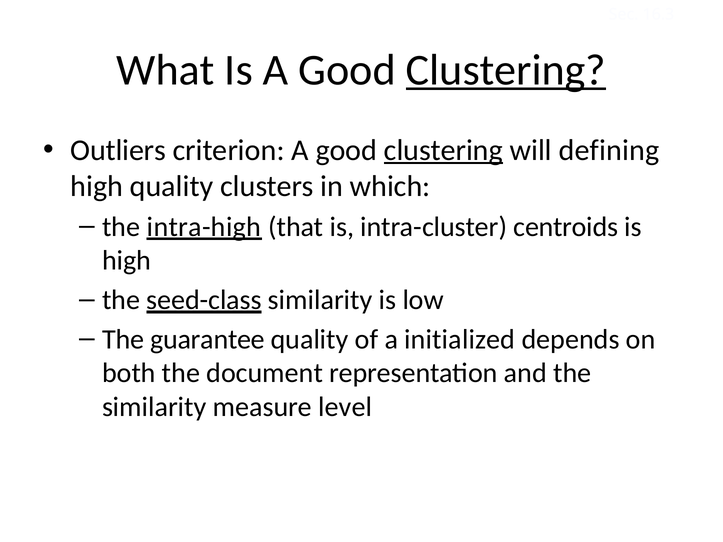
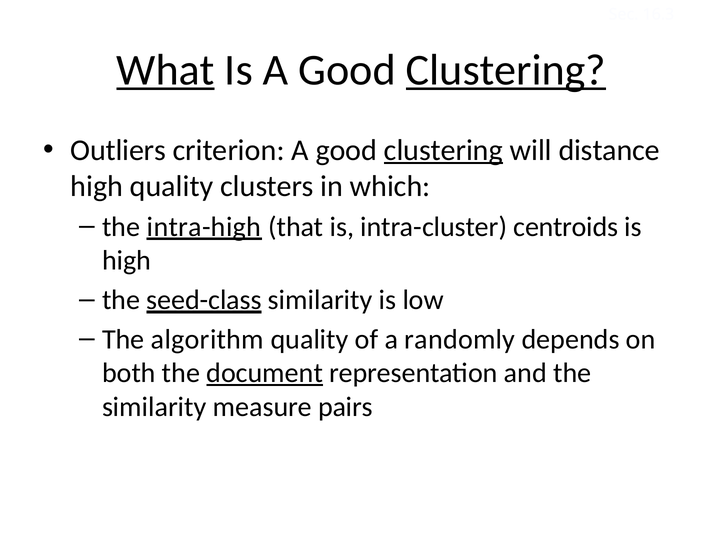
What underline: none -> present
defining: defining -> distance
guarantee: guarantee -> algorithm
initialized: initialized -> randomly
document underline: none -> present
level: level -> pairs
